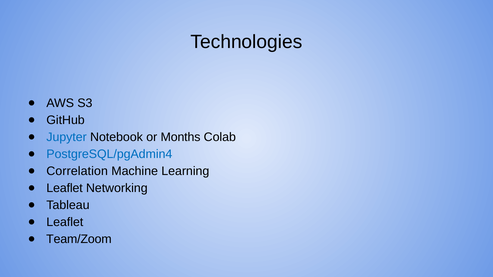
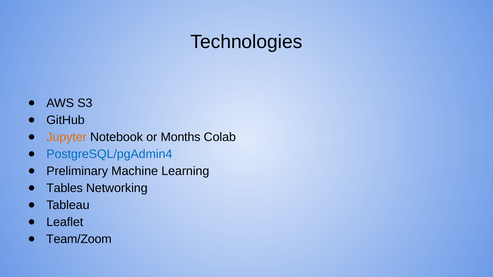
Jupyter colour: blue -> orange
Correlation: Correlation -> Preliminary
Leaflet at (65, 188): Leaflet -> Tables
